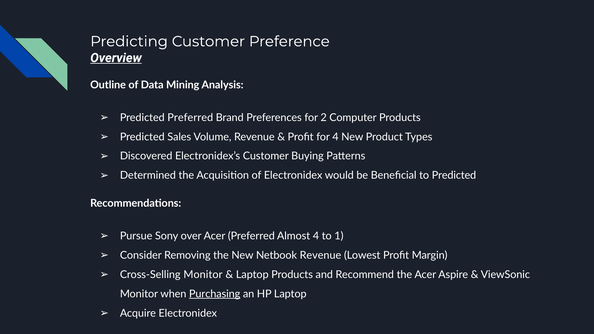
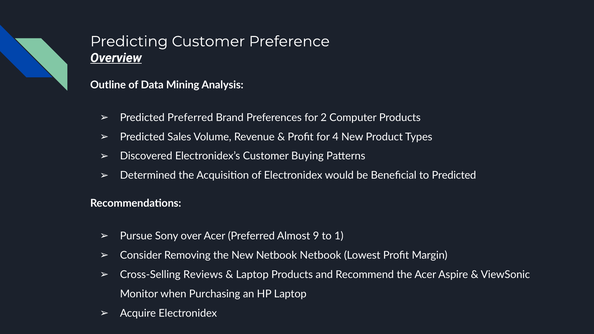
Almost 4: 4 -> 9
Netbook Revenue: Revenue -> Netbook
Cross-Selling Monitor: Monitor -> Reviews
Purchasing underline: present -> none
